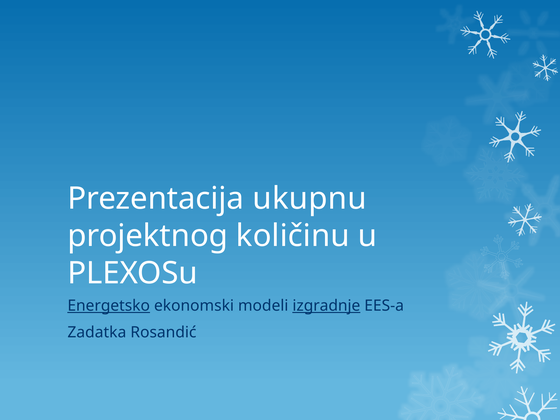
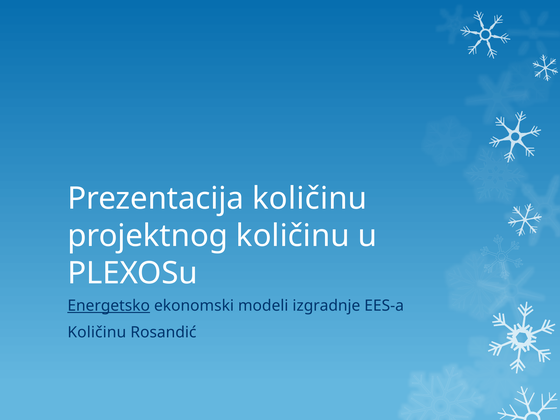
Prezentacija ukupnu: ukupnu -> količinu
izgradnje underline: present -> none
Zadatka at (97, 332): Zadatka -> Količinu
